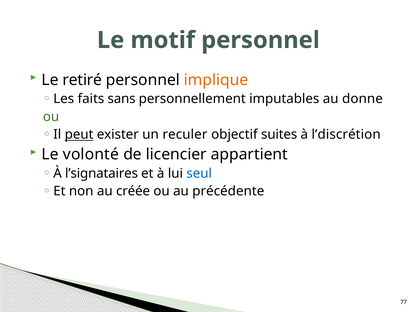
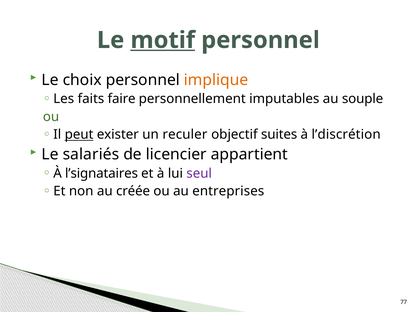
motif underline: none -> present
retiré: retiré -> choix
sans: sans -> faire
donne: donne -> souple
volonté: volonté -> salariés
seul colour: blue -> purple
précédente: précédente -> entreprises
